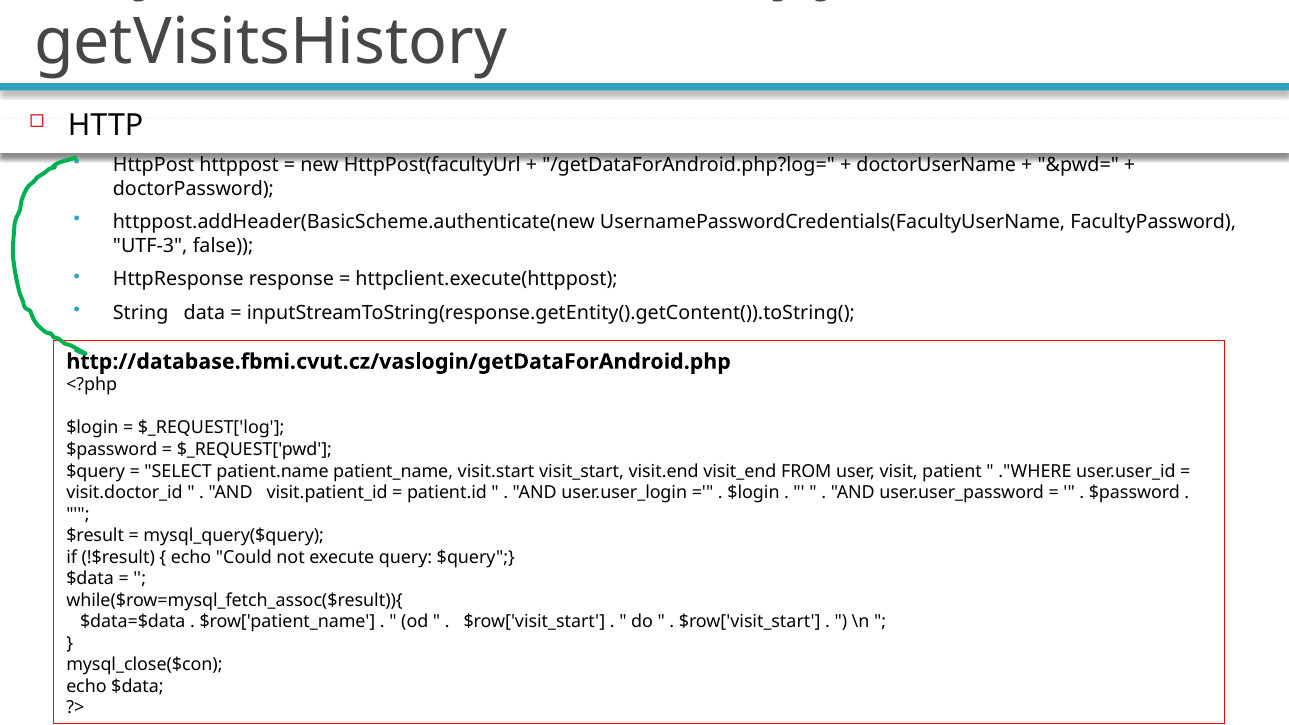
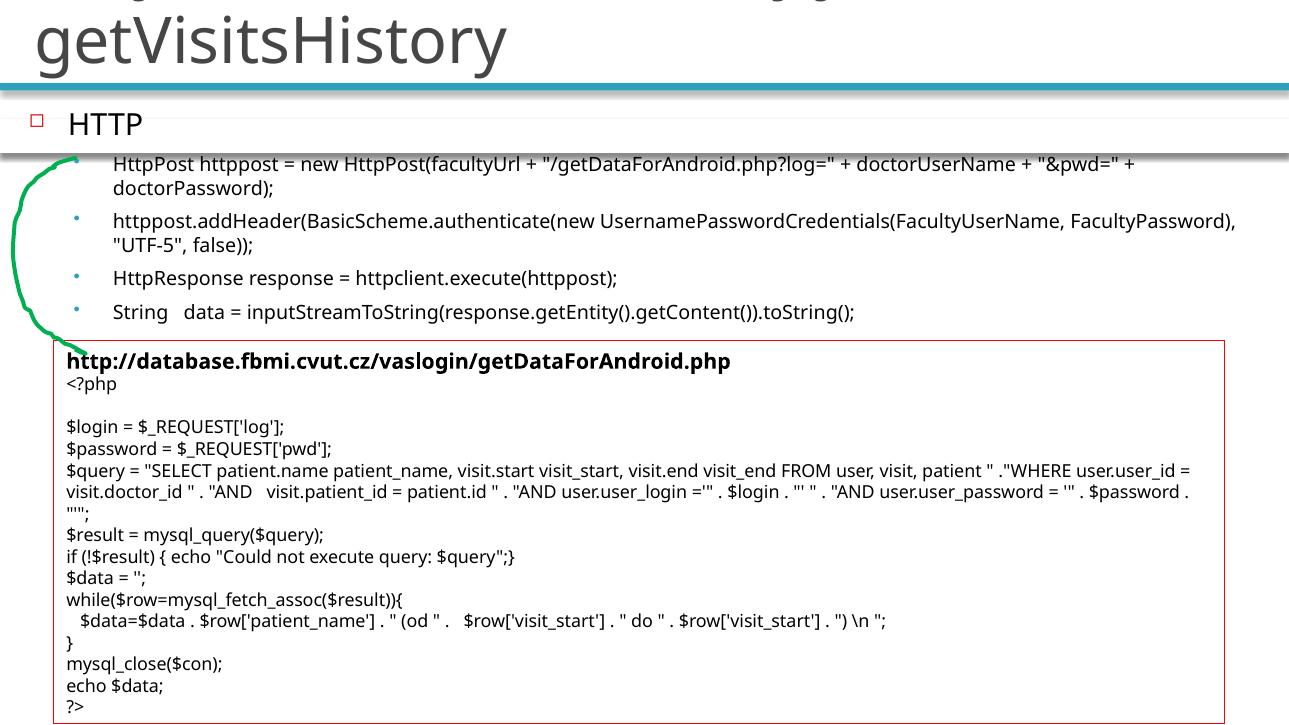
UTF-3: UTF-3 -> UTF-5
